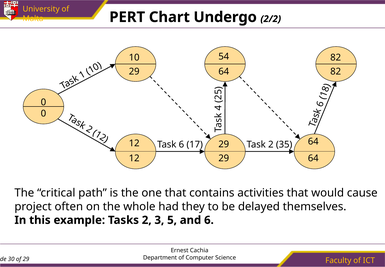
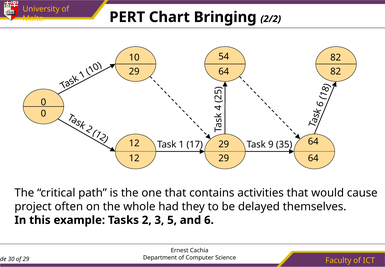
Undergo: Undergo -> Bringing
Task 6: 6 -> 1
Task 2: 2 -> 9
